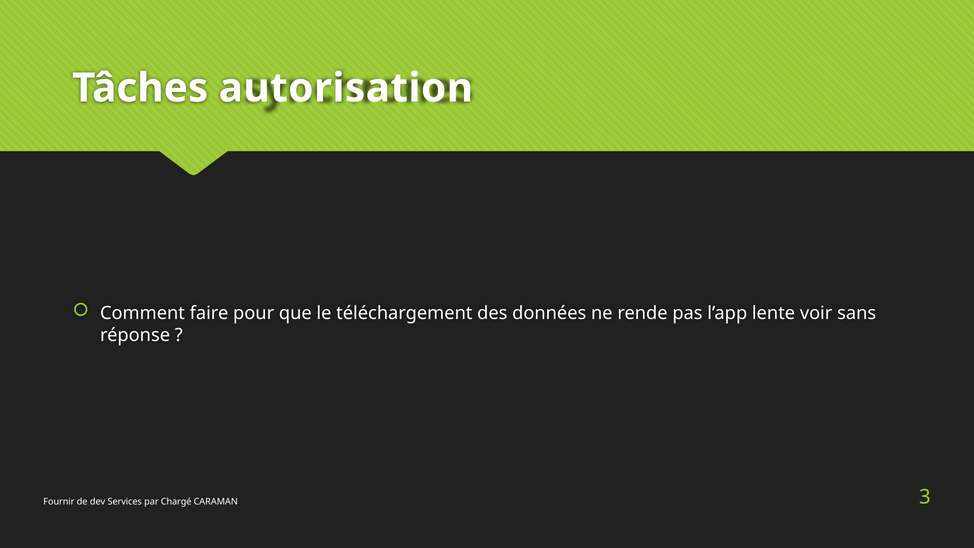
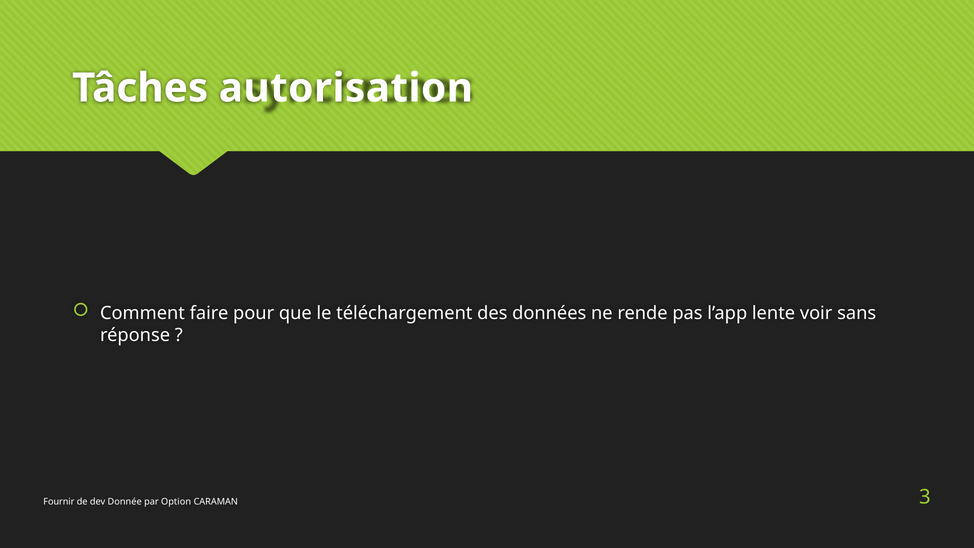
Services: Services -> Donnée
Chargé: Chargé -> Option
